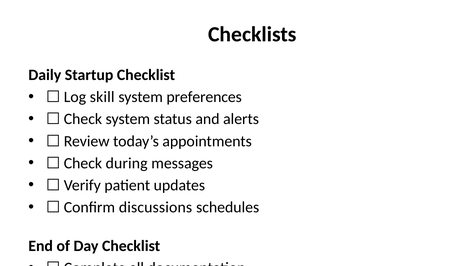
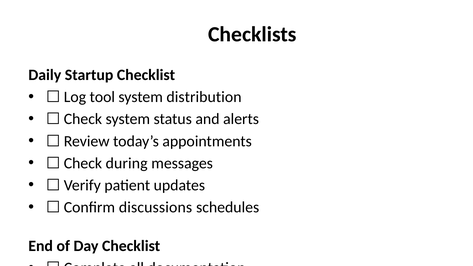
skill: skill -> tool
preferences: preferences -> distribution
